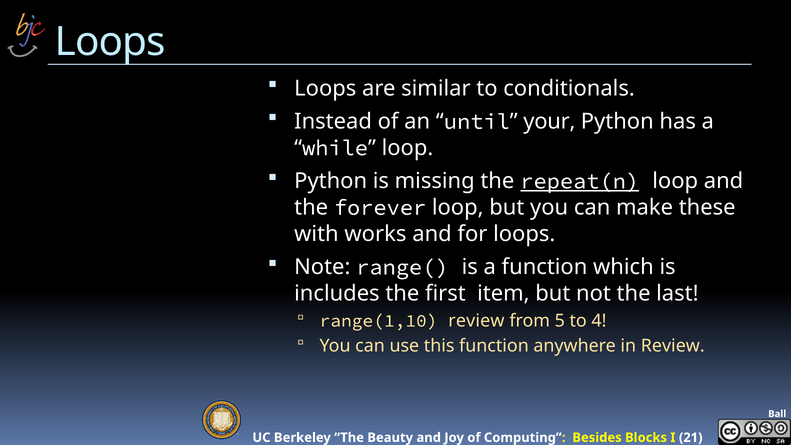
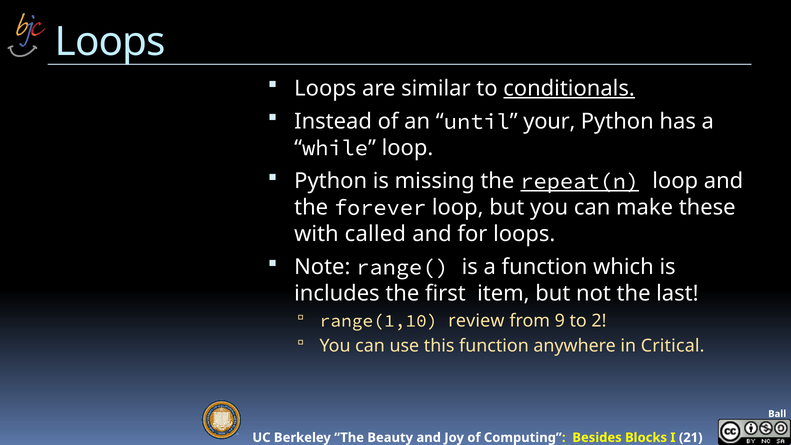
conditionals underline: none -> present
works: works -> called
5: 5 -> 9
4: 4 -> 2
in Review: Review -> Critical
